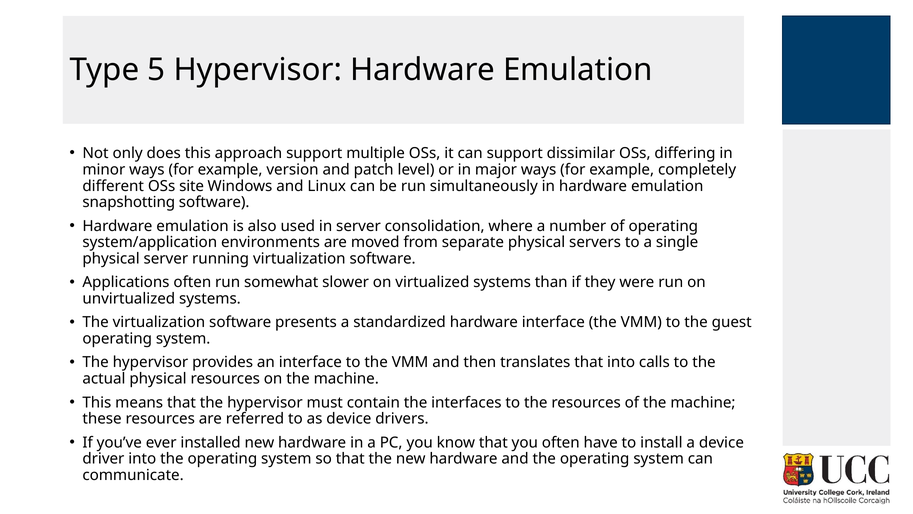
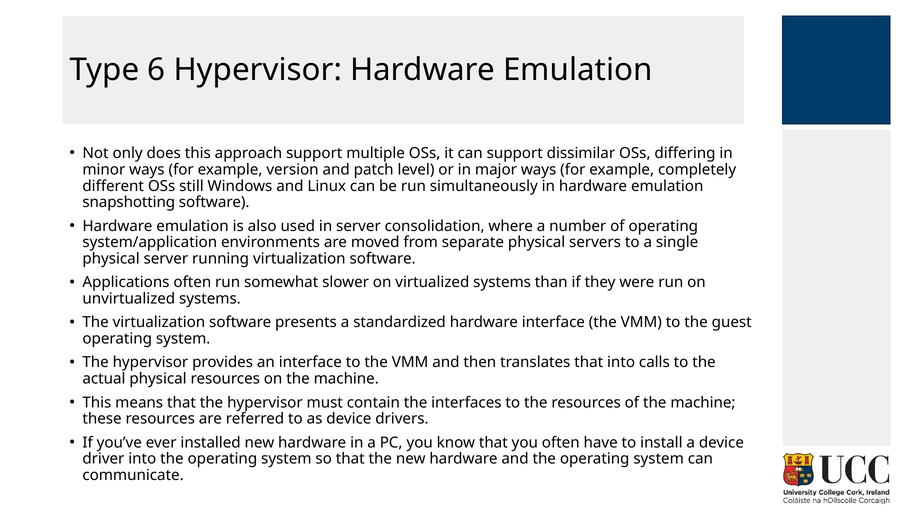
5: 5 -> 6
site: site -> still
